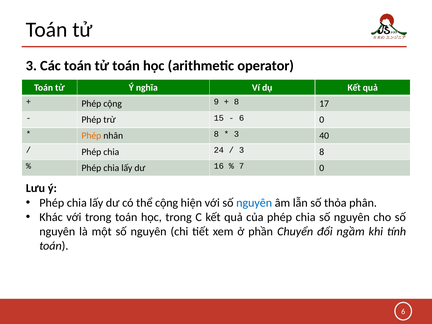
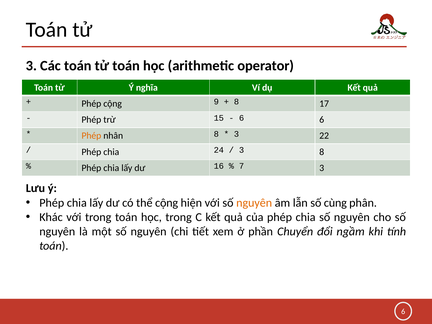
6 0: 0 -> 6
40: 40 -> 22
7 0: 0 -> 3
nguyên at (254, 203) colour: blue -> orange
thỏa: thỏa -> cùng
